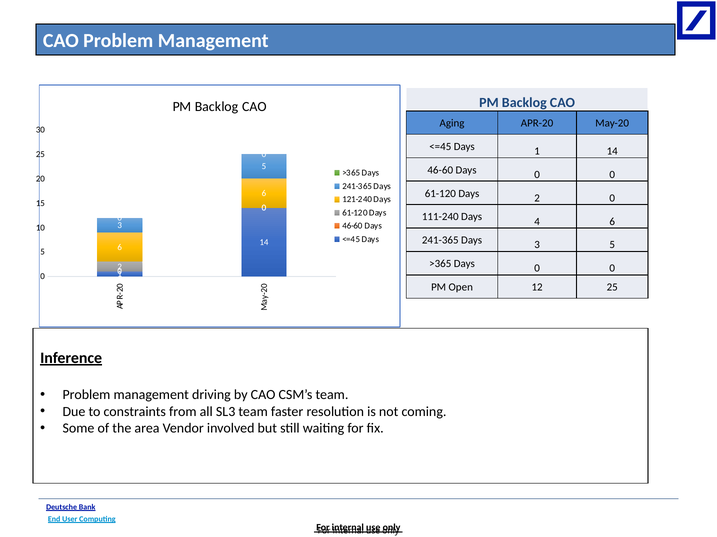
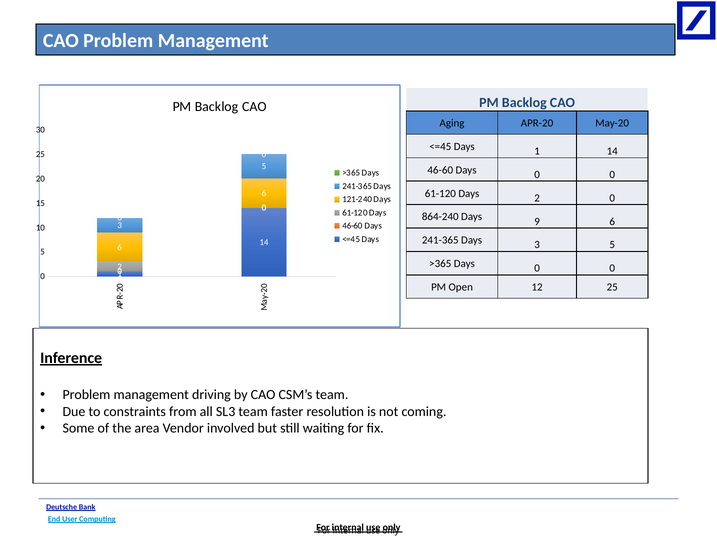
111-240: 111-240 -> 864-240
4: 4 -> 9
